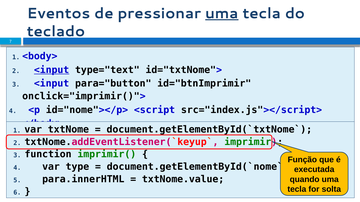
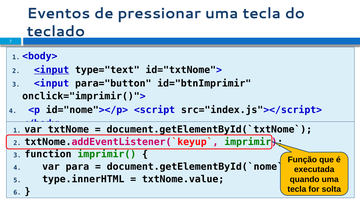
uma at (222, 13) underline: present -> none
type: type -> para
para.innerHTML: para.innerHTML -> type.innerHTML
